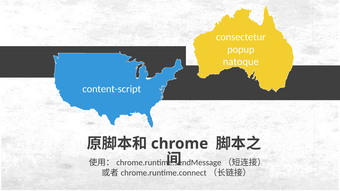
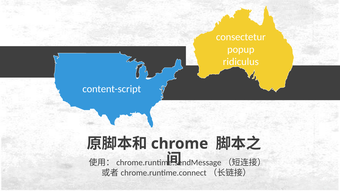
natoque: natoque -> ridiculus
